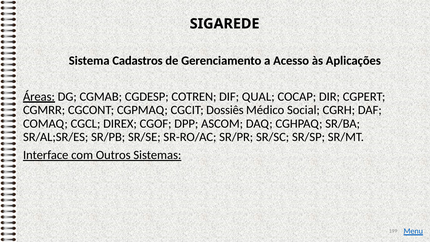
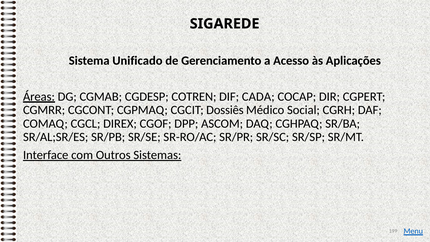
Cadastros: Cadastros -> Unificado
QUAL: QUAL -> CADA
